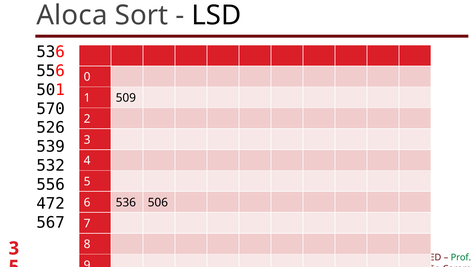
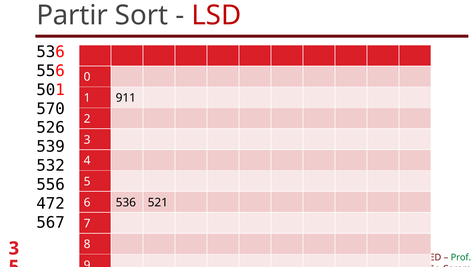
Aloca: Aloca -> Partir
LSD colour: black -> red
509: 509 -> 911
506: 506 -> 521
